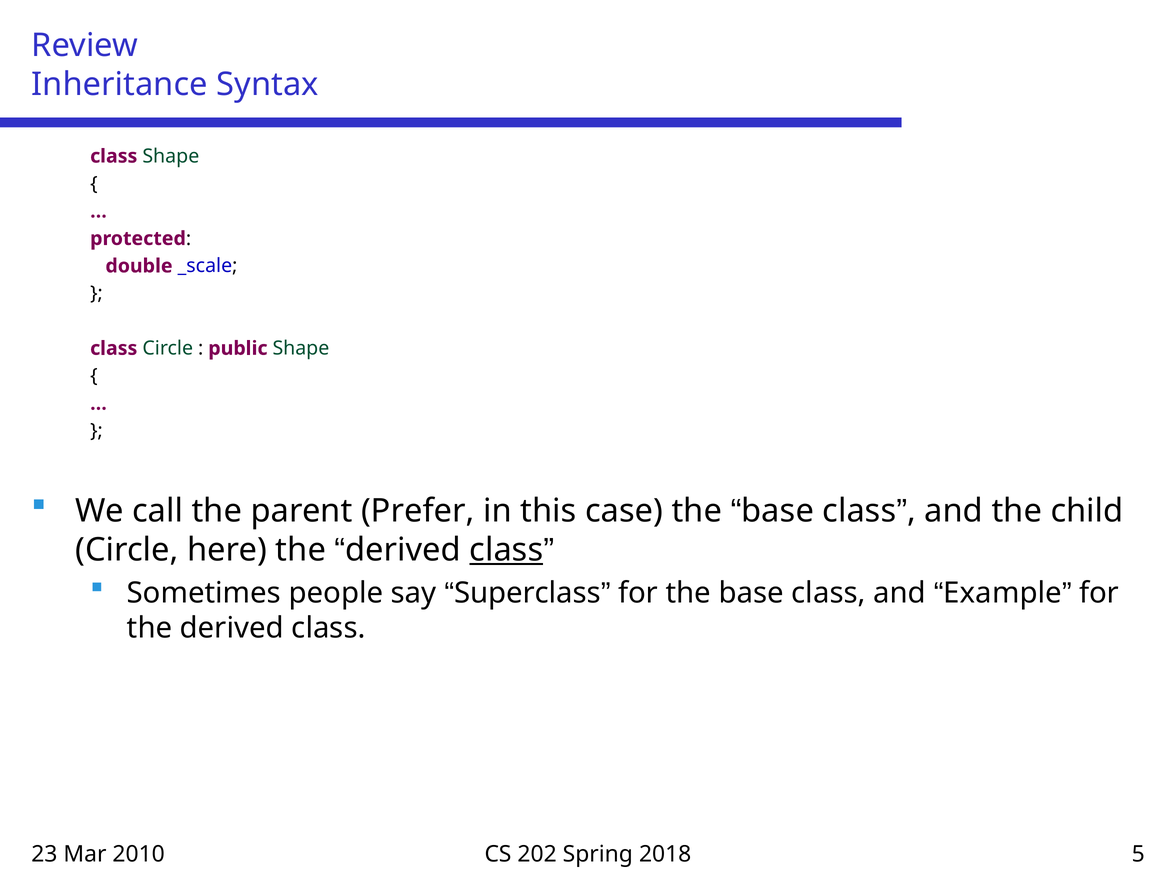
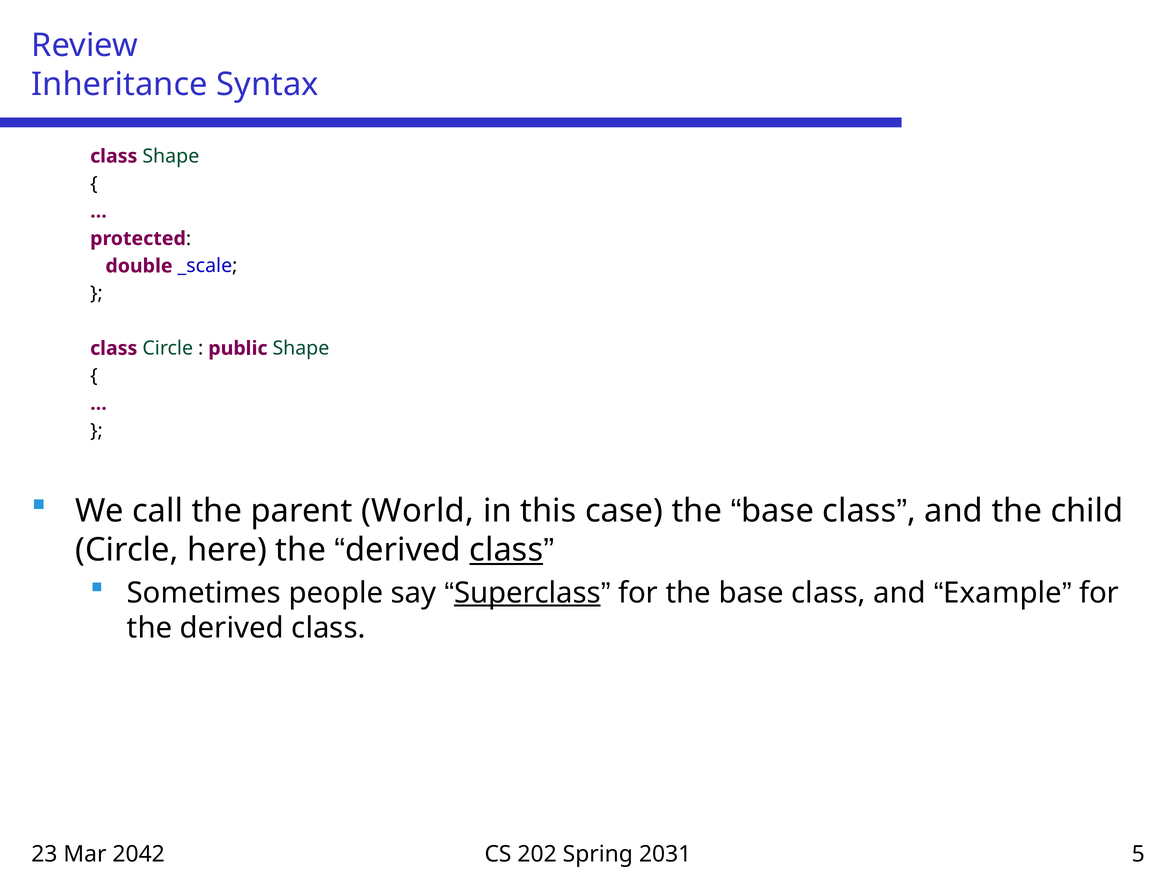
Prefer: Prefer -> World
Superclass underline: none -> present
2010: 2010 -> 2042
2018: 2018 -> 2031
